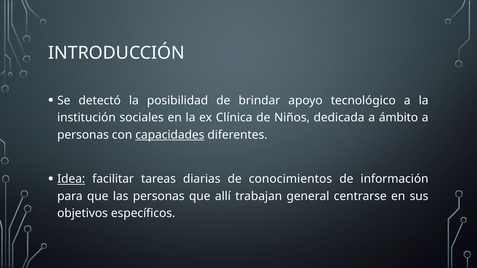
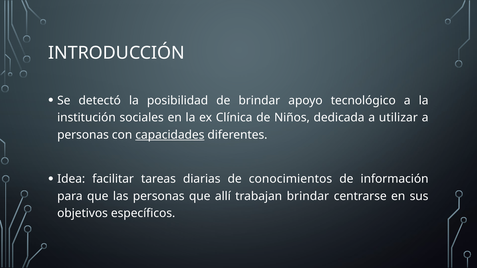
ámbito: ámbito -> utilizar
Idea underline: present -> none
trabajan general: general -> brindar
